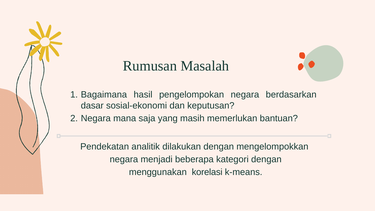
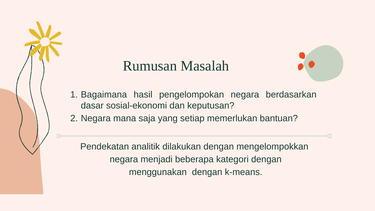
masih: masih -> setiap
menggunakan korelasi: korelasi -> dengan
